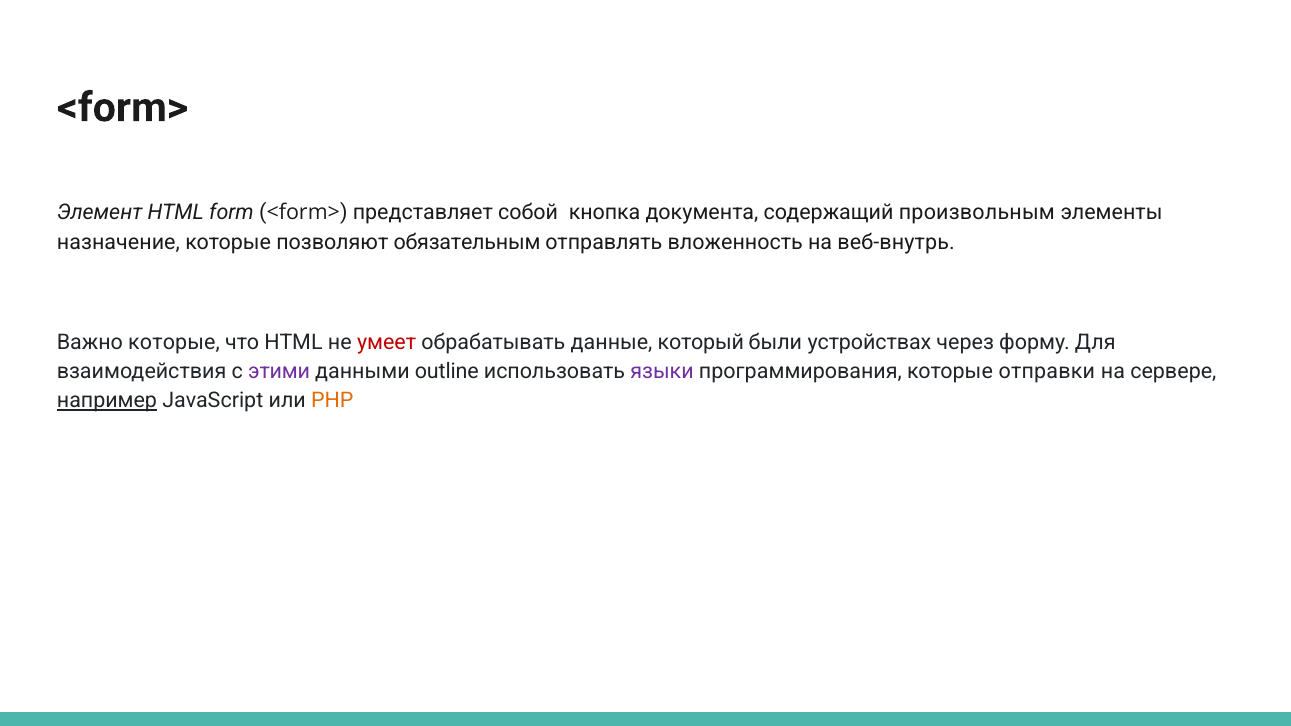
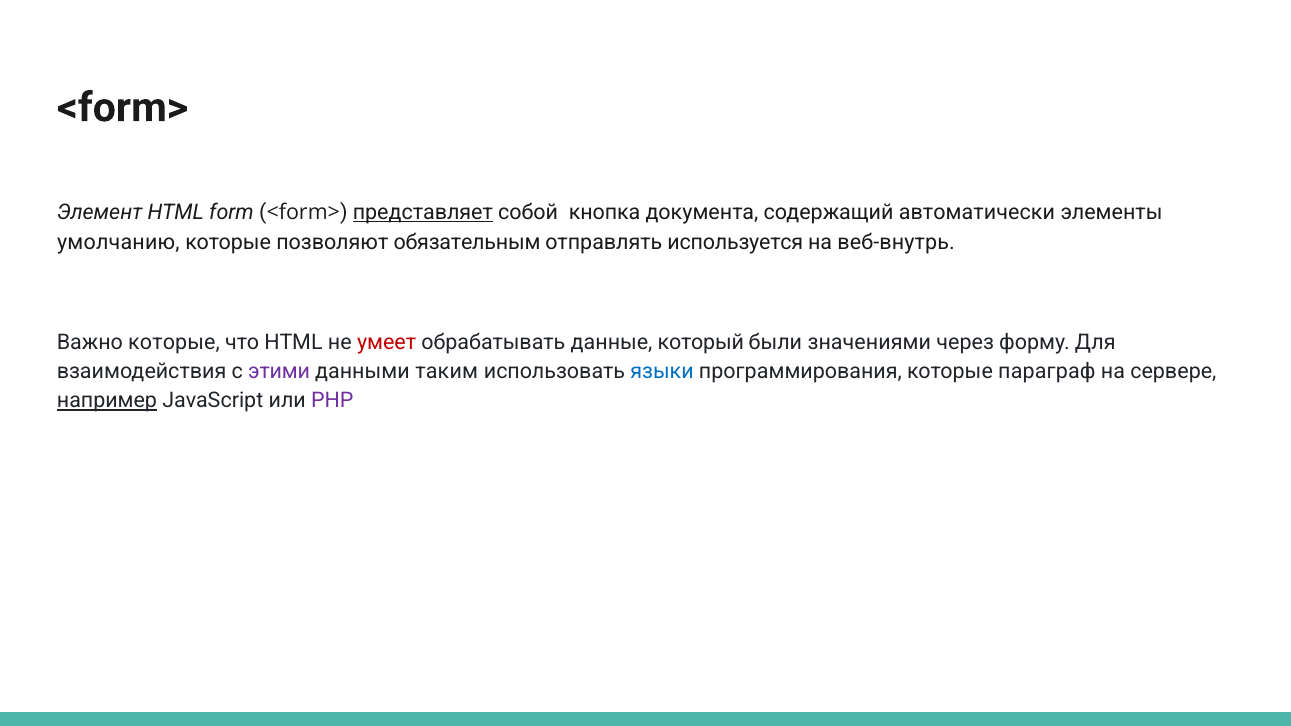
представляет underline: none -> present
произвольным: произвольным -> автоматически
назначение: назначение -> умолчанию
вложенность: вложенность -> используется
устройствах: устройствах -> значениями
outline: outline -> таким
языки colour: purple -> blue
отправки: отправки -> параграф
PHP colour: orange -> purple
